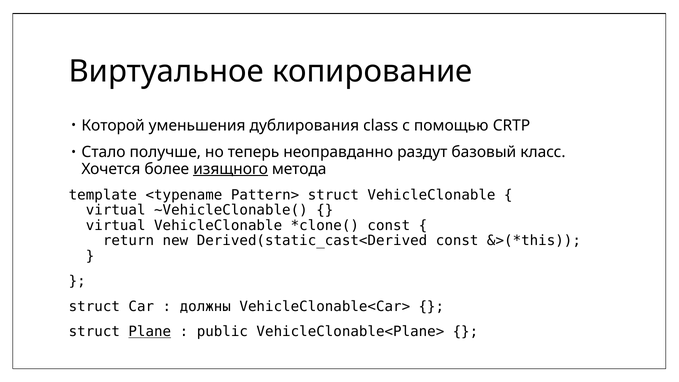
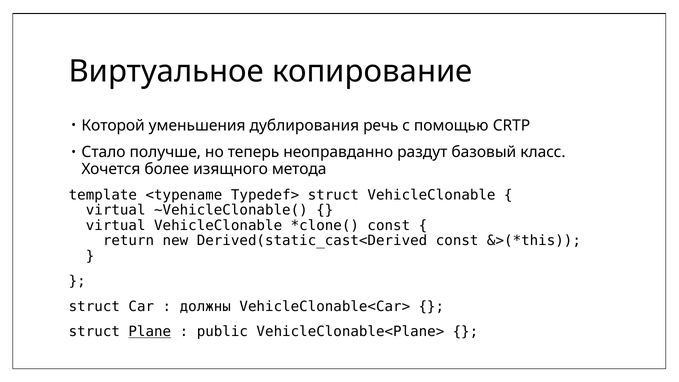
class: class -> речь
изящного underline: present -> none
Pattern>: Pattern> -> Typedef>
